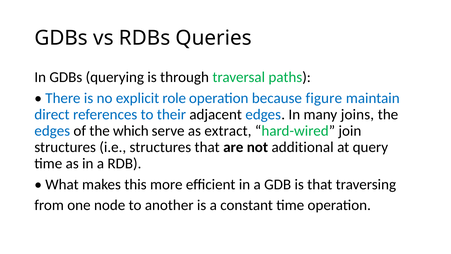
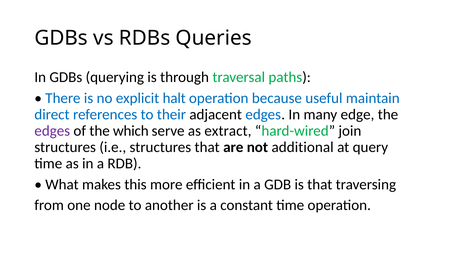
role: role -> halt
figure: figure -> useful
joins: joins -> edge
edges at (52, 131) colour: blue -> purple
